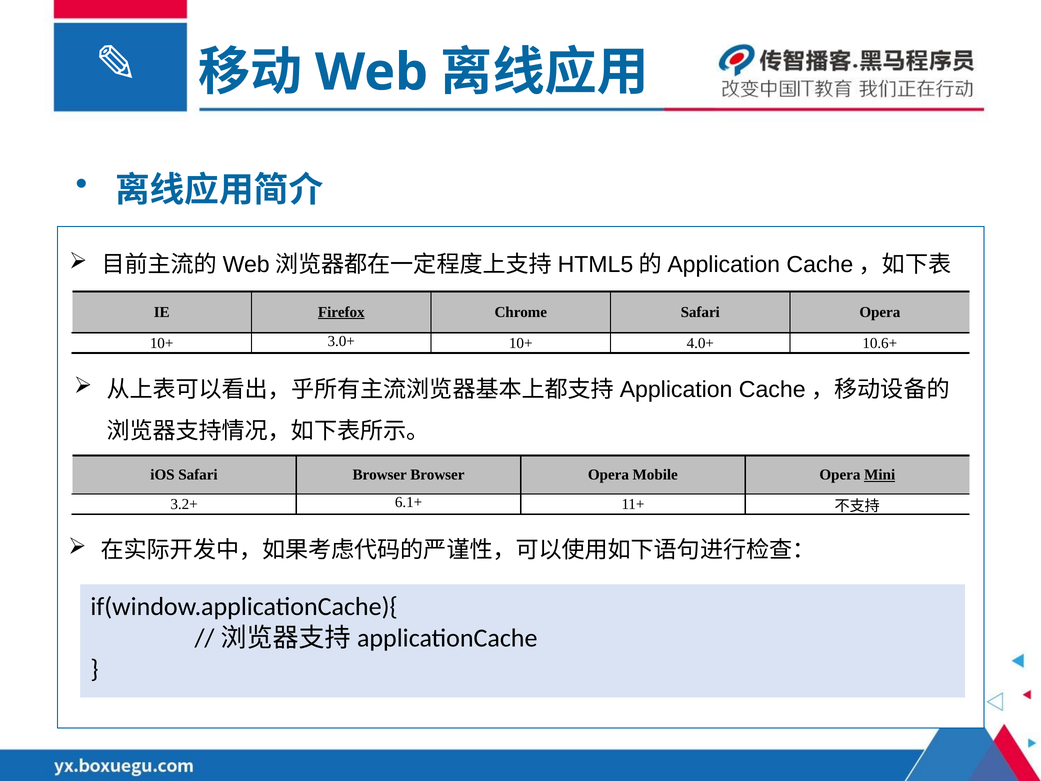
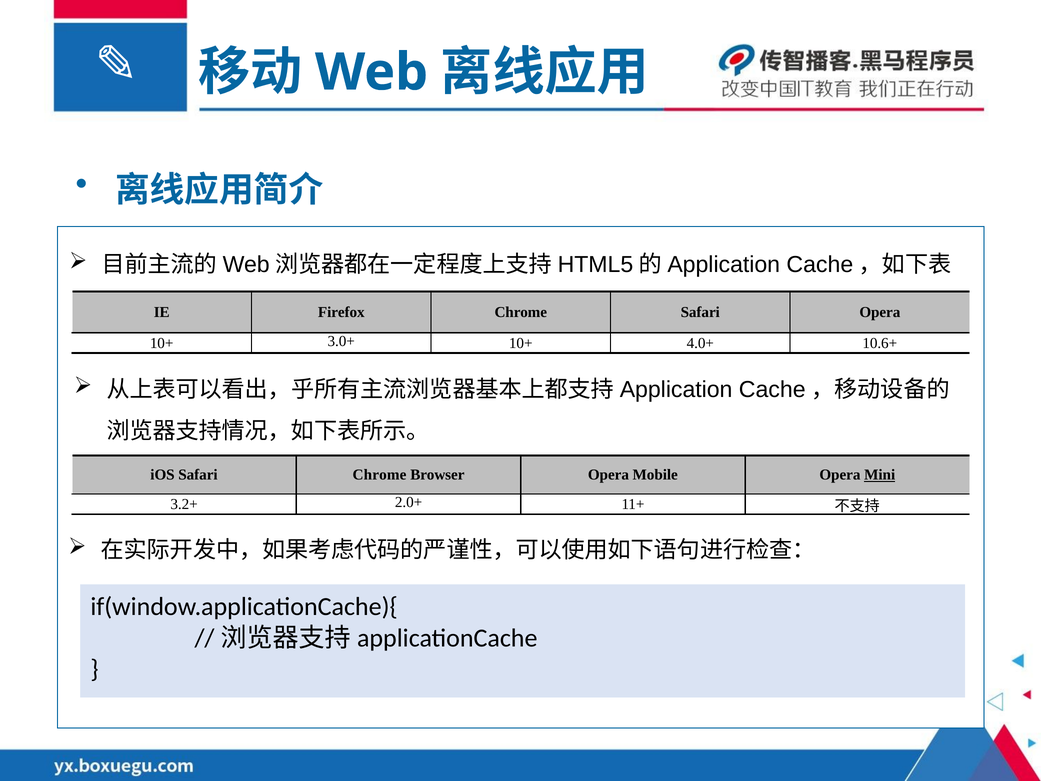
Firefox underline: present -> none
Safari Browser: Browser -> Chrome
6.1+: 6.1+ -> 2.0+
